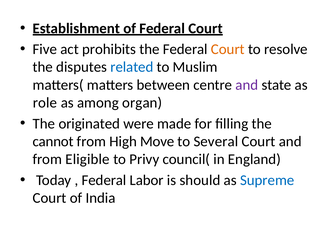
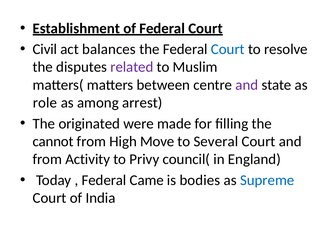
Five: Five -> Civil
prohibits: prohibits -> balances
Court at (228, 49) colour: orange -> blue
related colour: blue -> purple
organ: organ -> arrest
Eligible: Eligible -> Activity
Labor: Labor -> Came
should: should -> bodies
